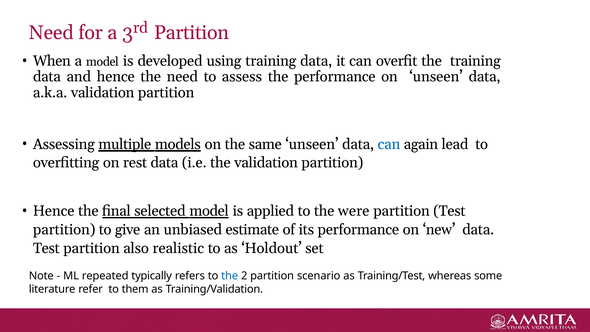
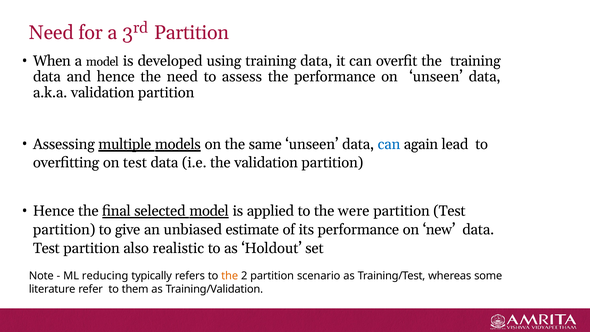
on rest: rest -> test
repeated: repeated -> reducing
the at (230, 276) colour: blue -> orange
